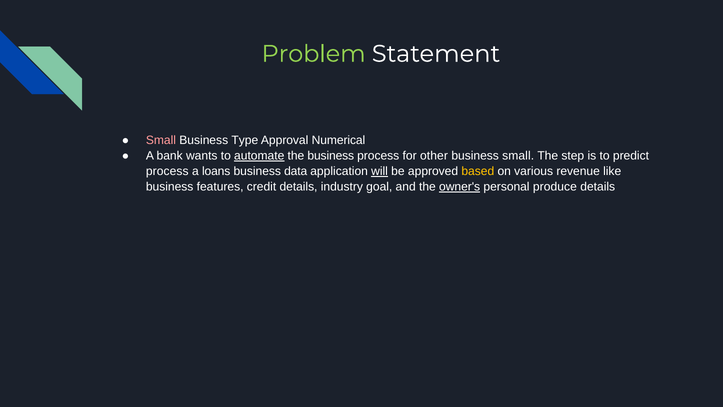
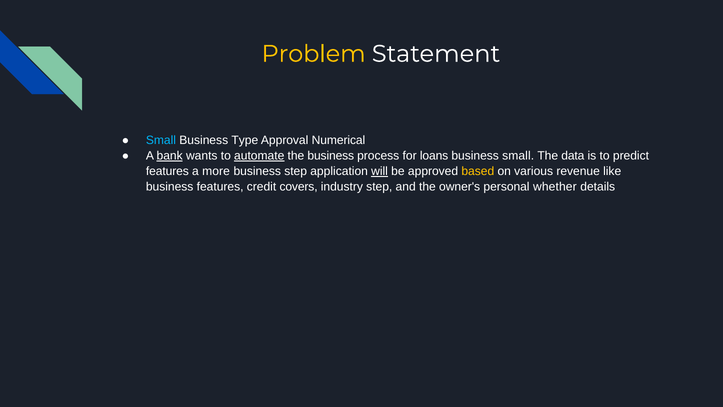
Problem colour: light green -> yellow
Small at (161, 140) colour: pink -> light blue
bank underline: none -> present
other: other -> loans
step: step -> data
process at (167, 171): process -> features
loans: loans -> more
business data: data -> step
credit details: details -> covers
industry goal: goal -> step
owner's underline: present -> none
produce: produce -> whether
